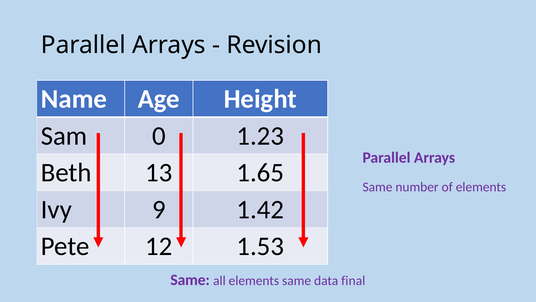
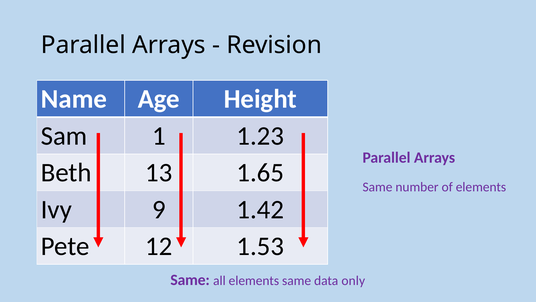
0: 0 -> 1
final: final -> only
